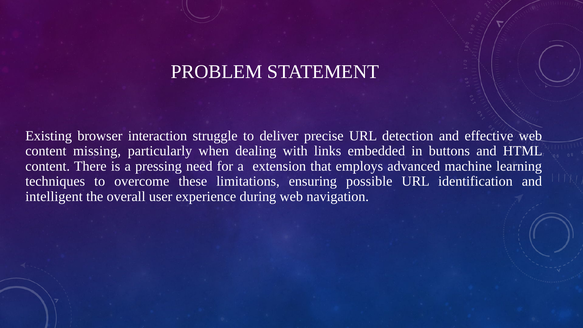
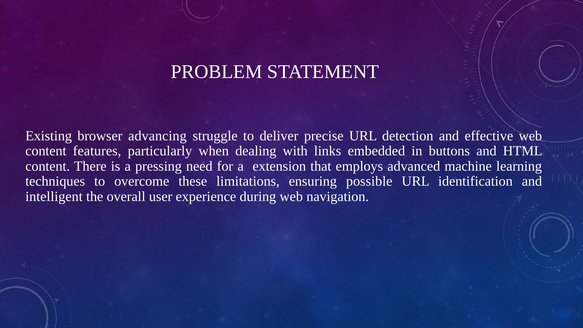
interaction: interaction -> advancing
missing: missing -> features
